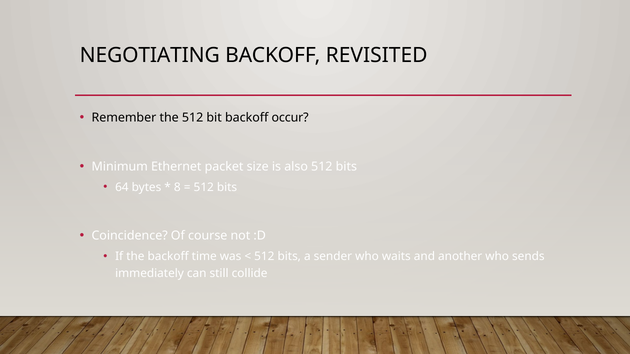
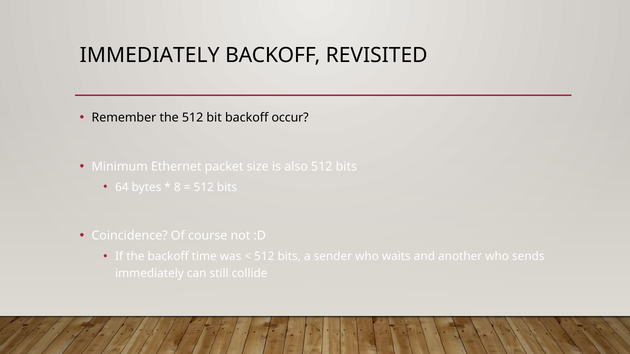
NEGOTIATING at (150, 55): NEGOTIATING -> IMMEDIATELY
